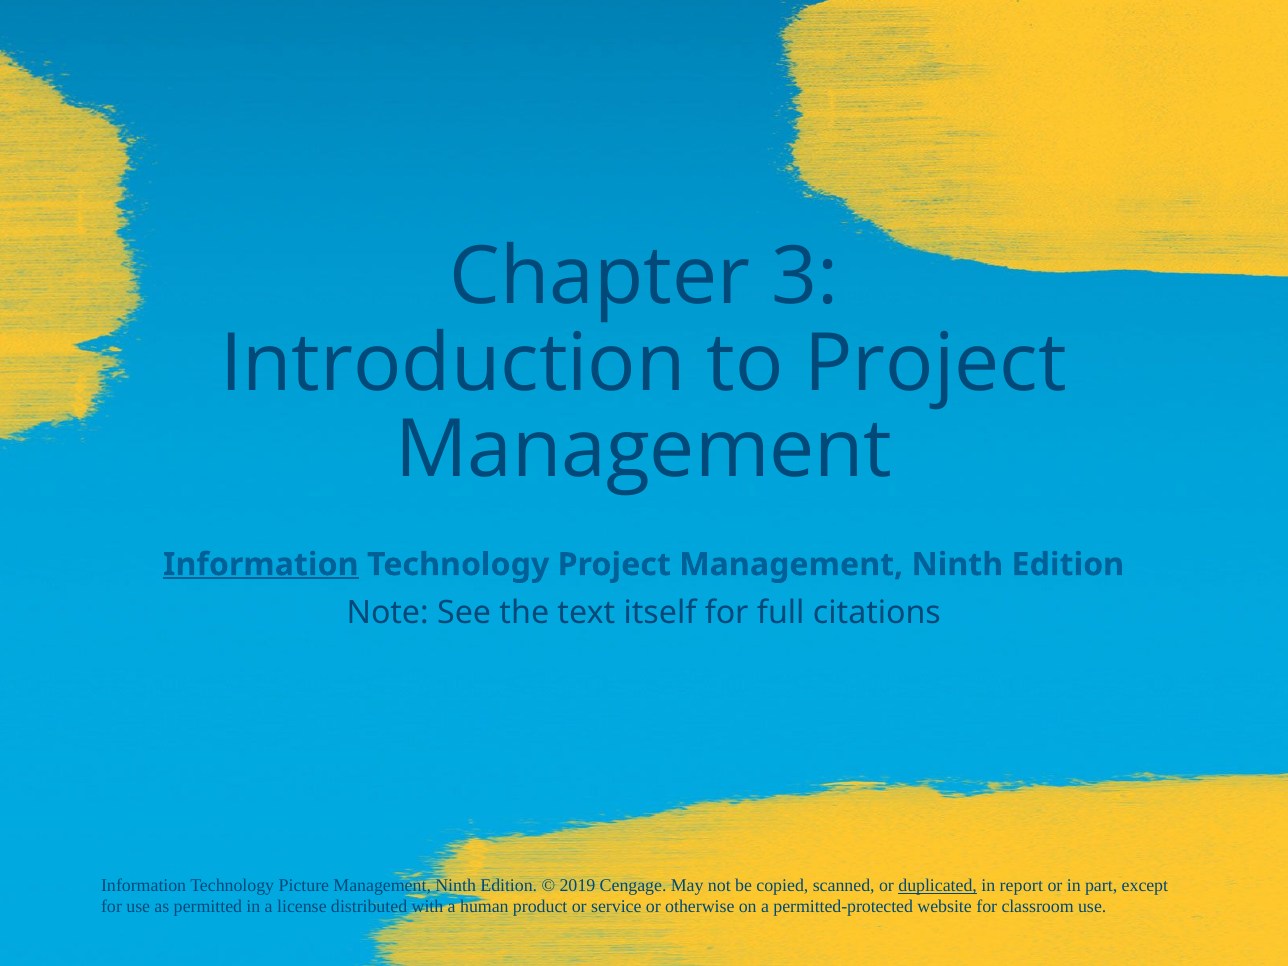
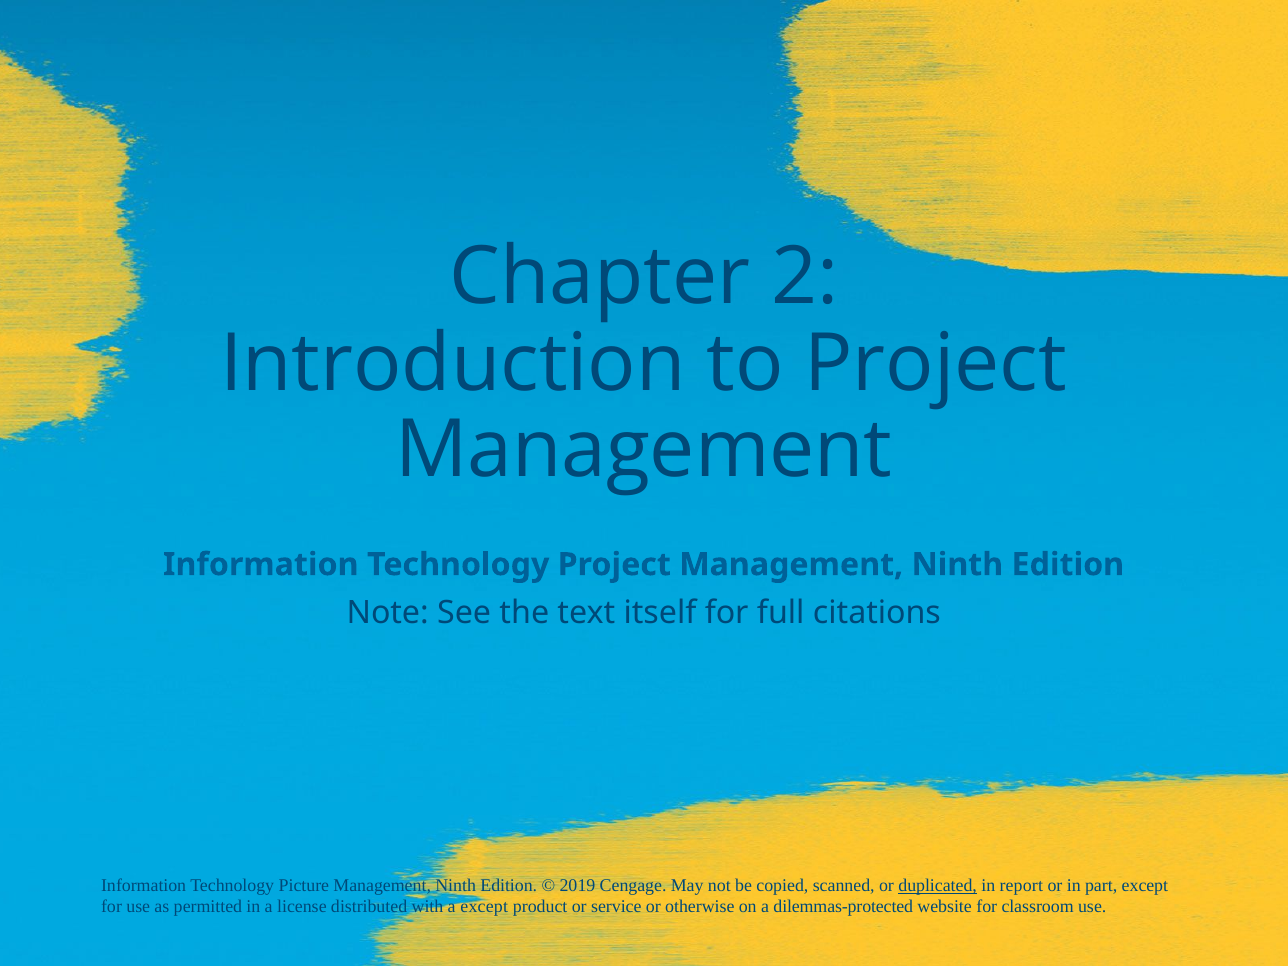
3: 3 -> 2
Information at (261, 565) underline: present -> none
a human: human -> except
permitted-protected: permitted-protected -> dilemmas-protected
